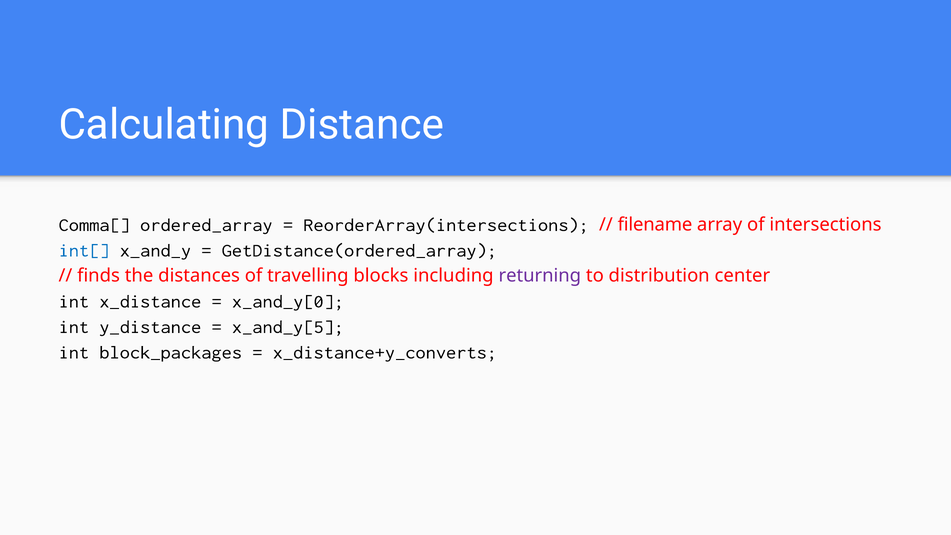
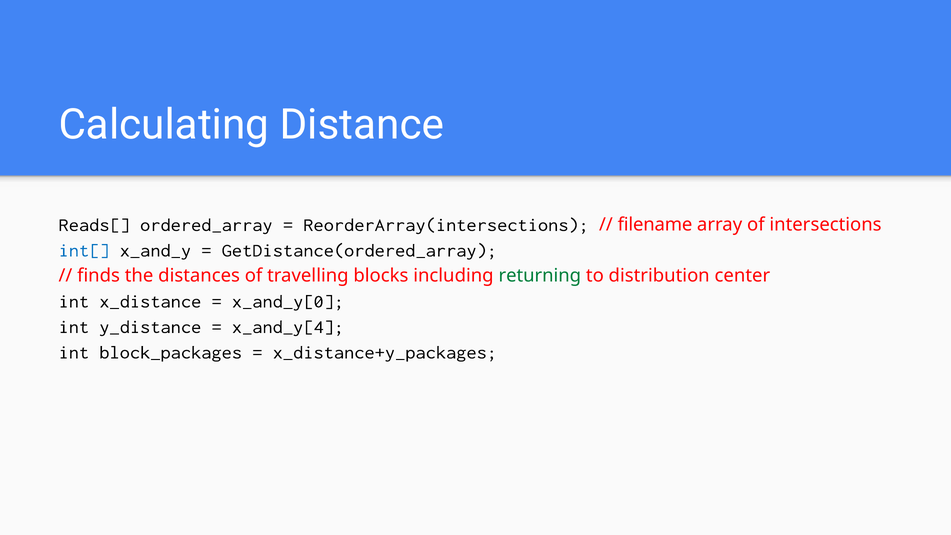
Comma[: Comma[ -> Reads[
returning colour: purple -> green
x_and_y[5: x_and_y[5 -> x_and_y[4
x_distance+y_converts: x_distance+y_converts -> x_distance+y_packages
